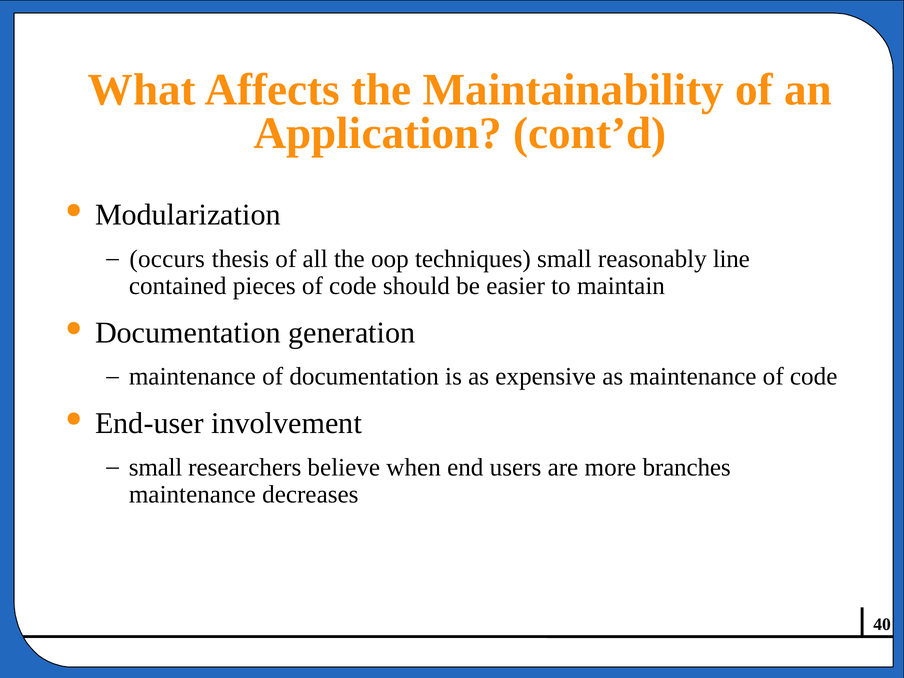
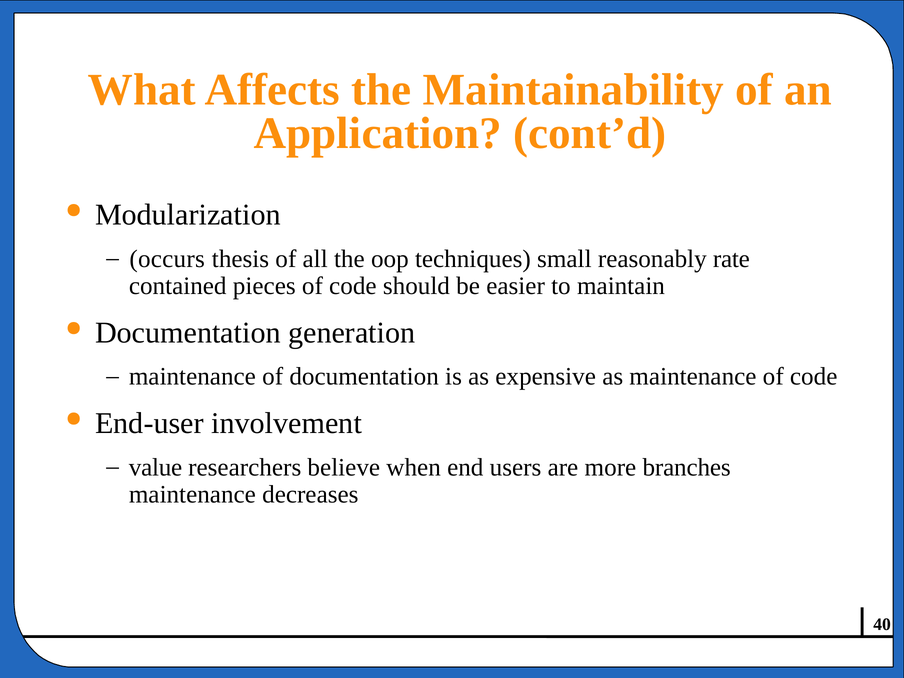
line: line -> rate
small at (156, 467): small -> value
